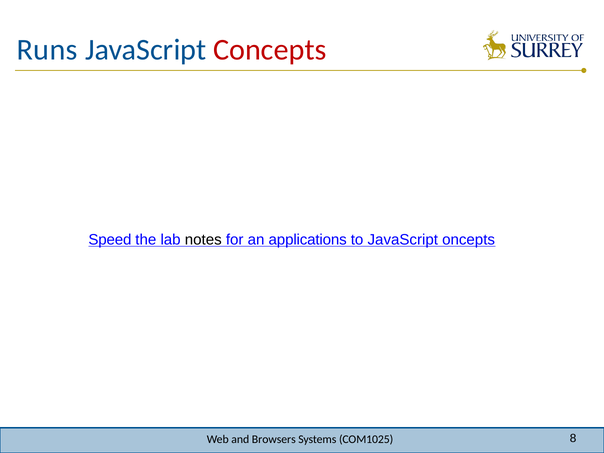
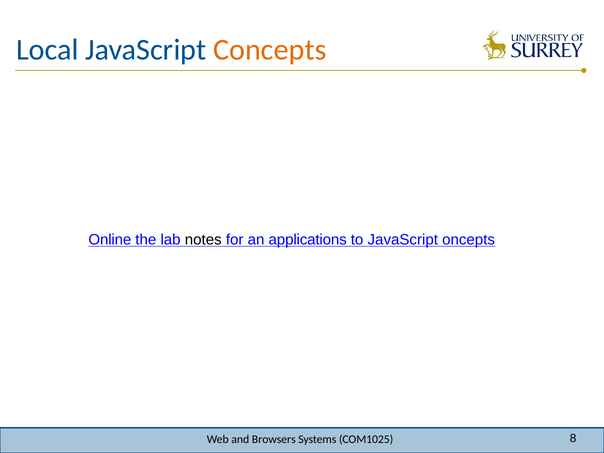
Runs: Runs -> Local
Concepts colour: red -> orange
Speed: Speed -> Online
